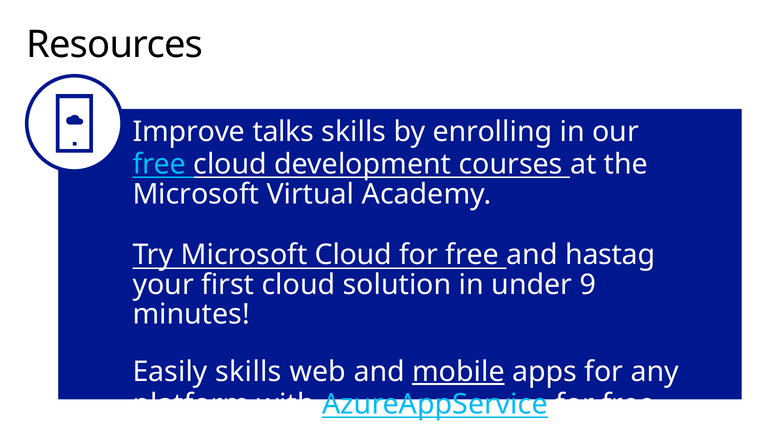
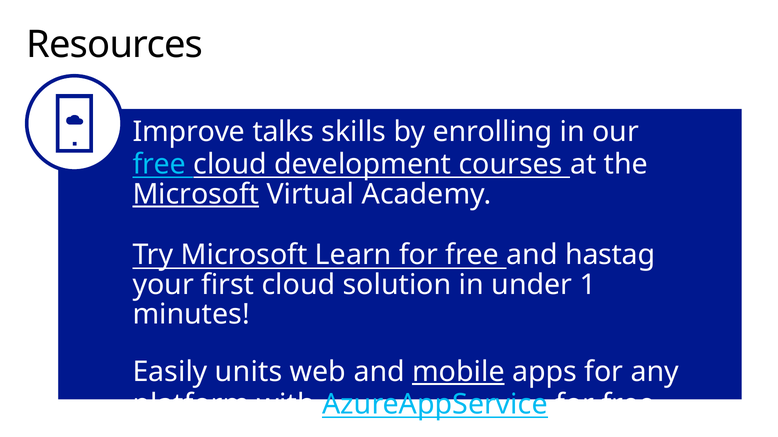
Microsoft at (196, 194) underline: none -> present
Microsoft Cloud: Cloud -> Learn
9: 9 -> 1
Easily skills: skills -> units
